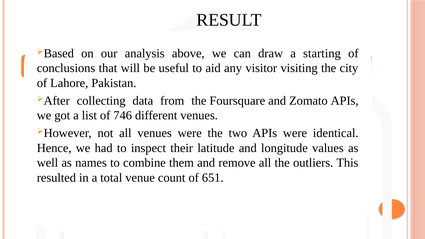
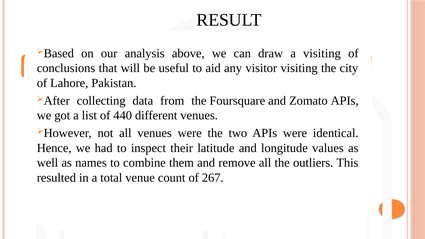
a starting: starting -> visiting
746: 746 -> 440
651: 651 -> 267
